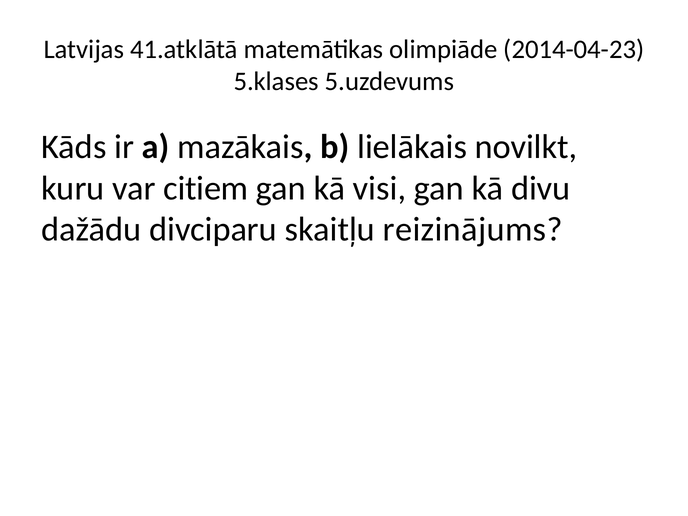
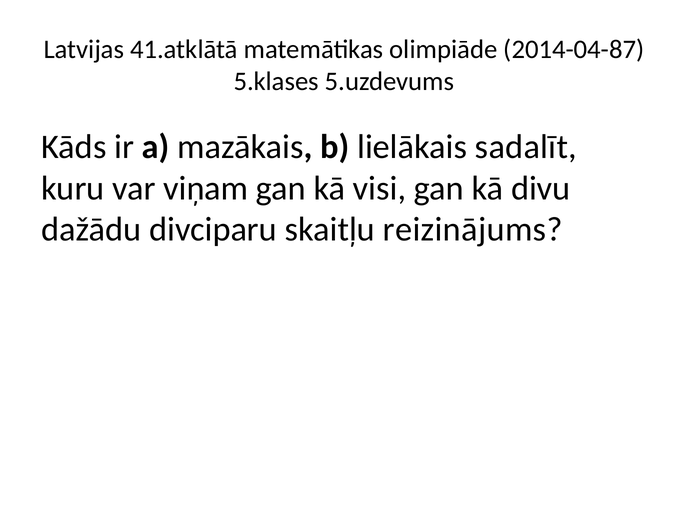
2014-04-23: 2014-04-23 -> 2014-04-87
novilkt: novilkt -> sadalīt
citiem: citiem -> viņam
